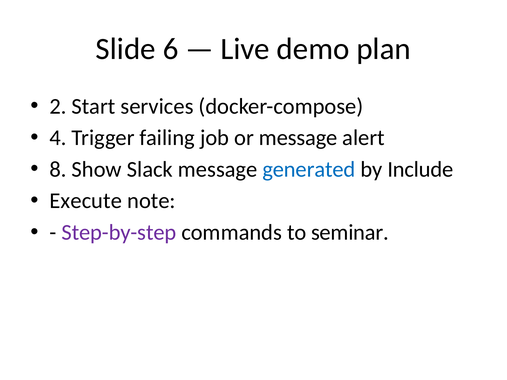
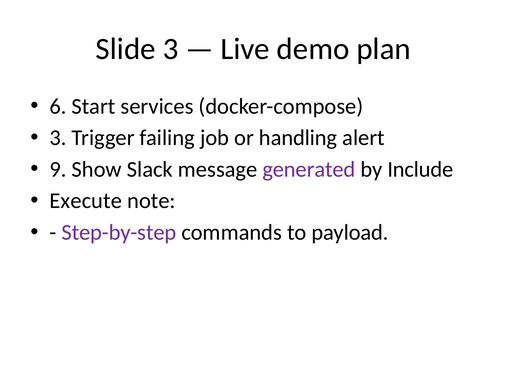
Slide 6: 6 -> 3
2: 2 -> 6
4 at (58, 138): 4 -> 3
or message: message -> handling
8: 8 -> 9
generated colour: blue -> purple
seminar: seminar -> payload
